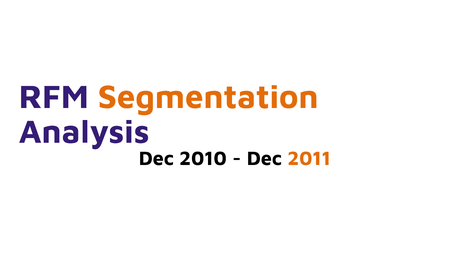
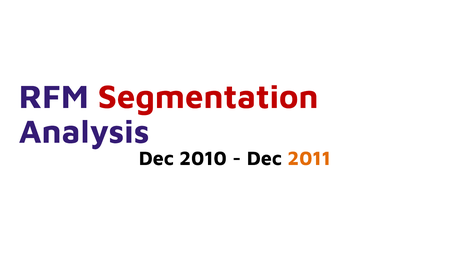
Segmentation colour: orange -> red
